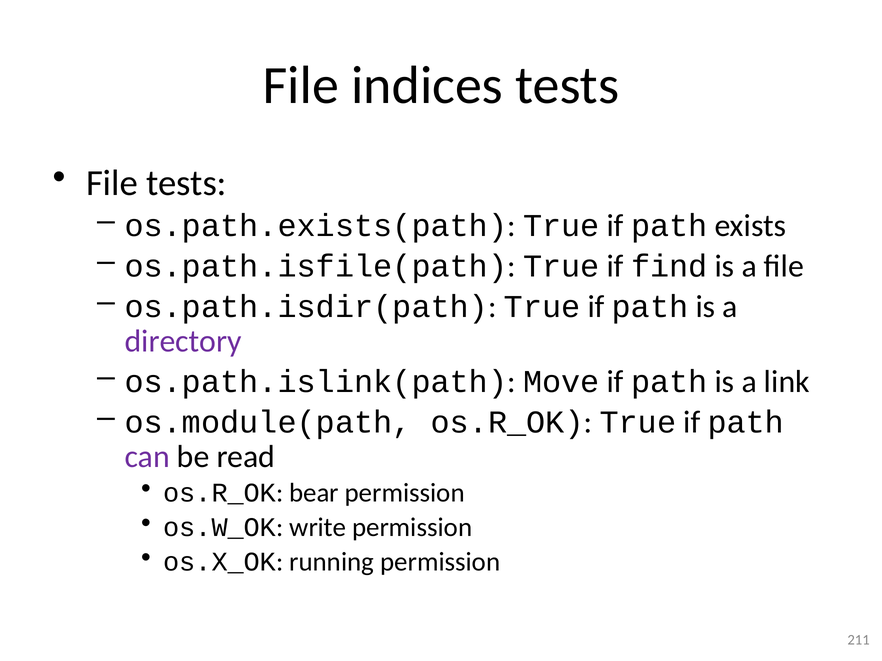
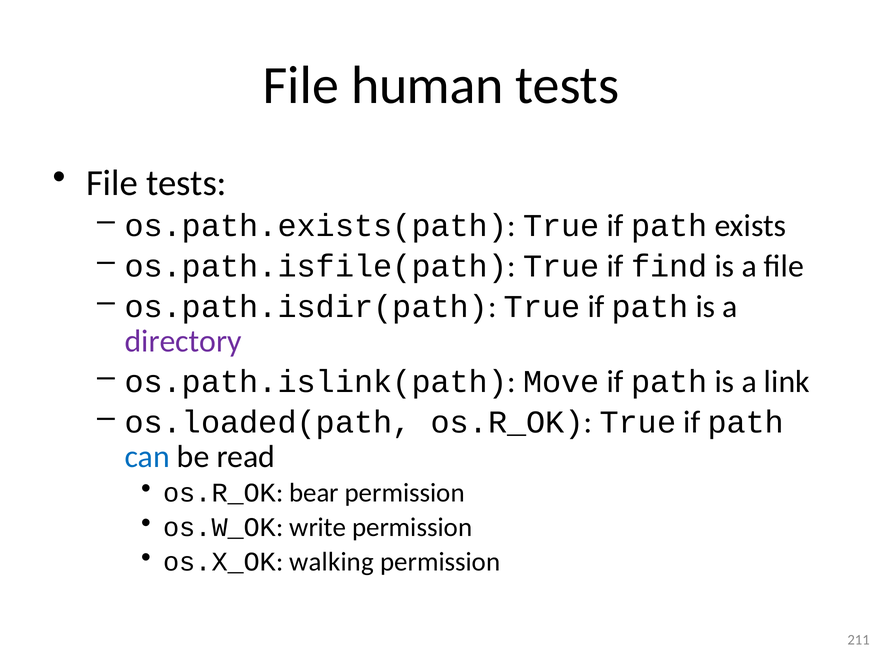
indices: indices -> human
os.module(path: os.module(path -> os.loaded(path
can colour: purple -> blue
running: running -> walking
